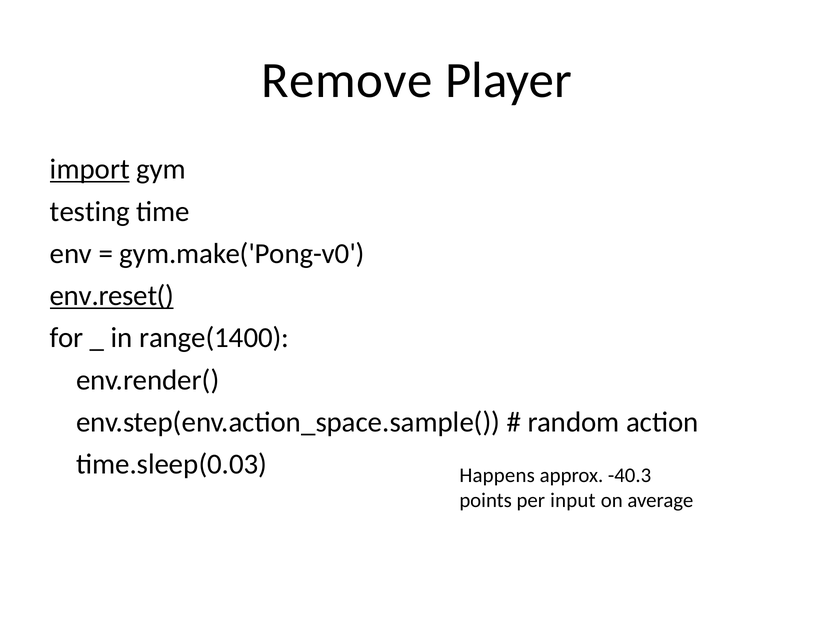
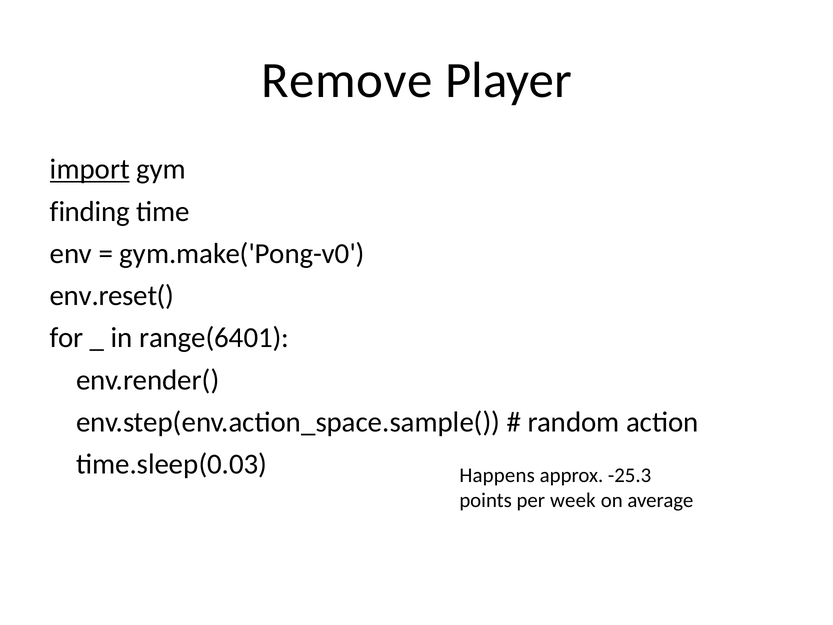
testing: testing -> finding
env.reset( underline: present -> none
range(1400: range(1400 -> range(6401
-40.3: -40.3 -> -25.3
input: input -> week
